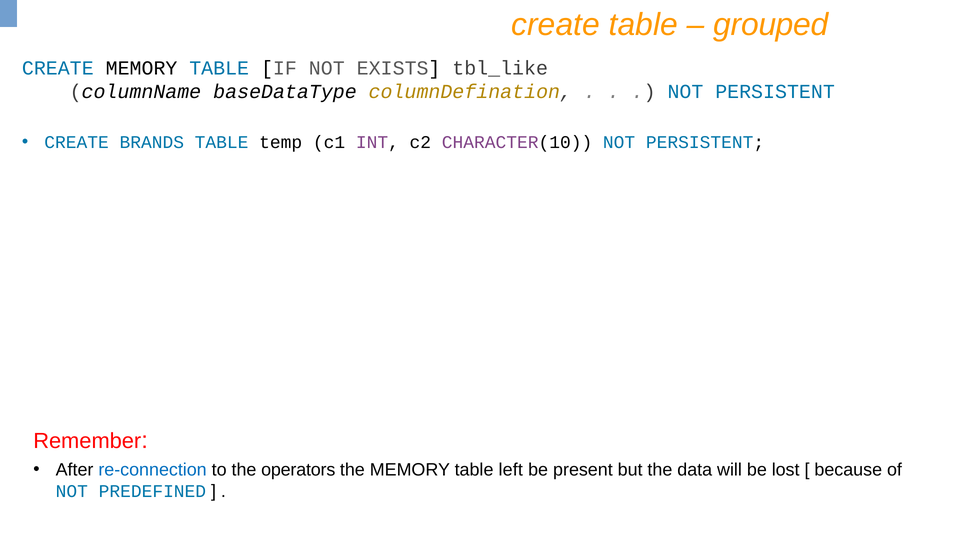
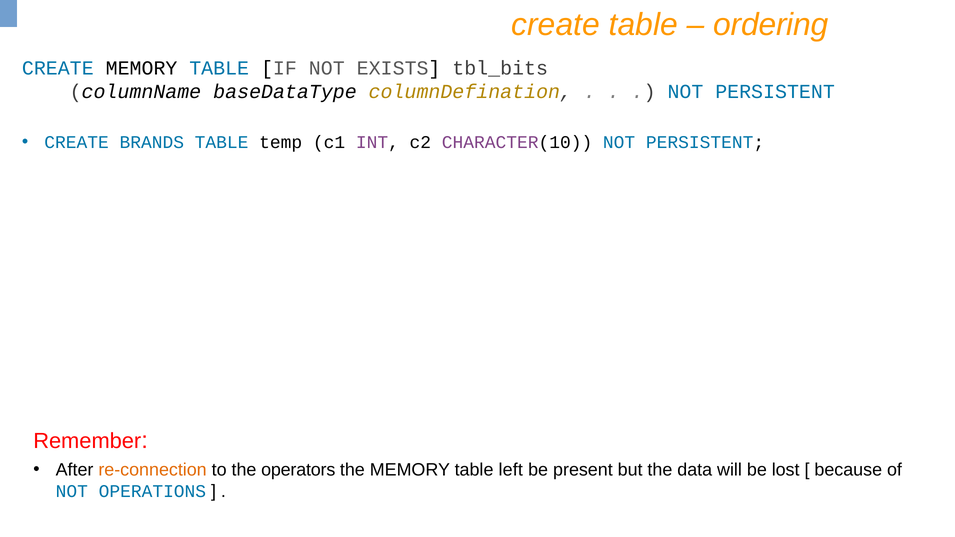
grouped: grouped -> ordering
tbl_like: tbl_like -> tbl_bits
re-connection colour: blue -> orange
PREDEFINED: PREDEFINED -> OPERATIONS
